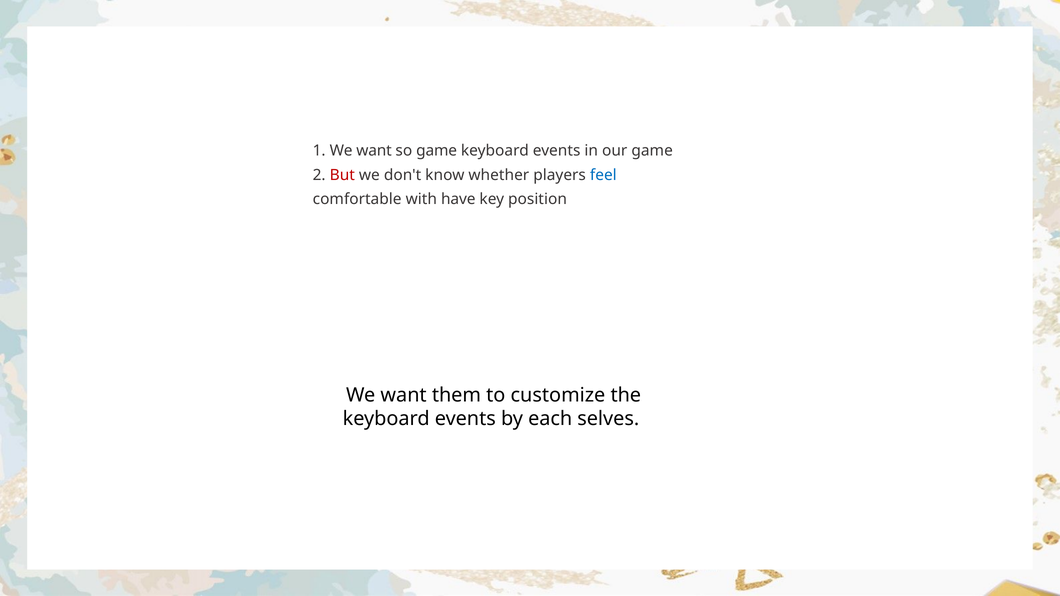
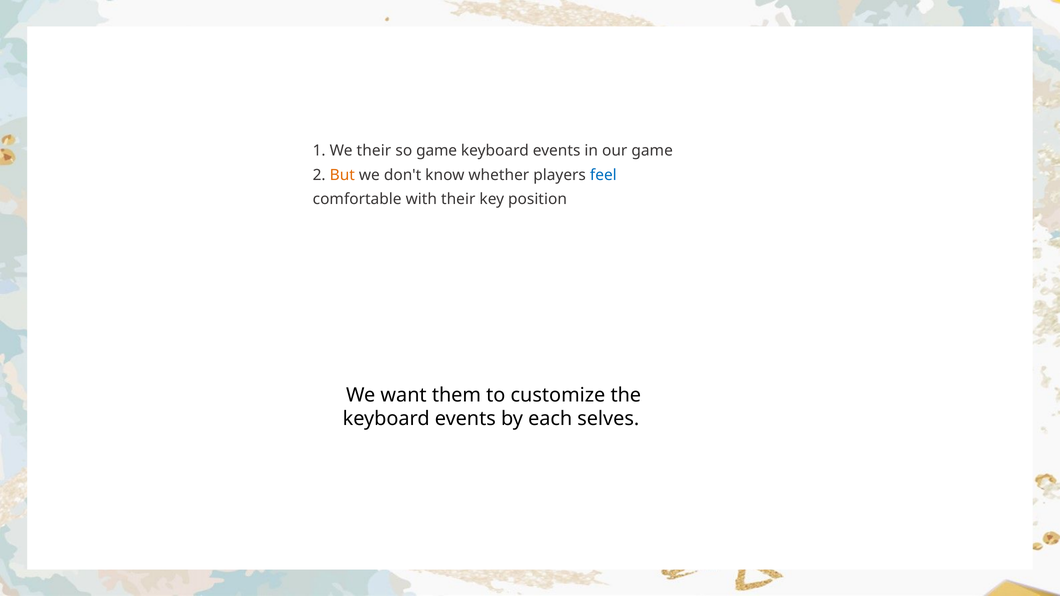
1 We want: want -> their
But colour: red -> orange
with have: have -> their
